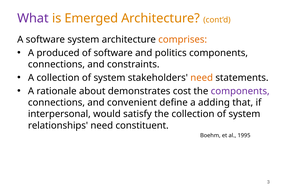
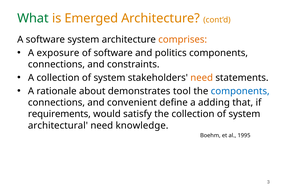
What colour: purple -> green
produced: produced -> exposure
cost: cost -> tool
components at (240, 91) colour: purple -> blue
interpersonal: interpersonal -> requirements
relationships: relationships -> architectural
constituent: constituent -> knowledge
